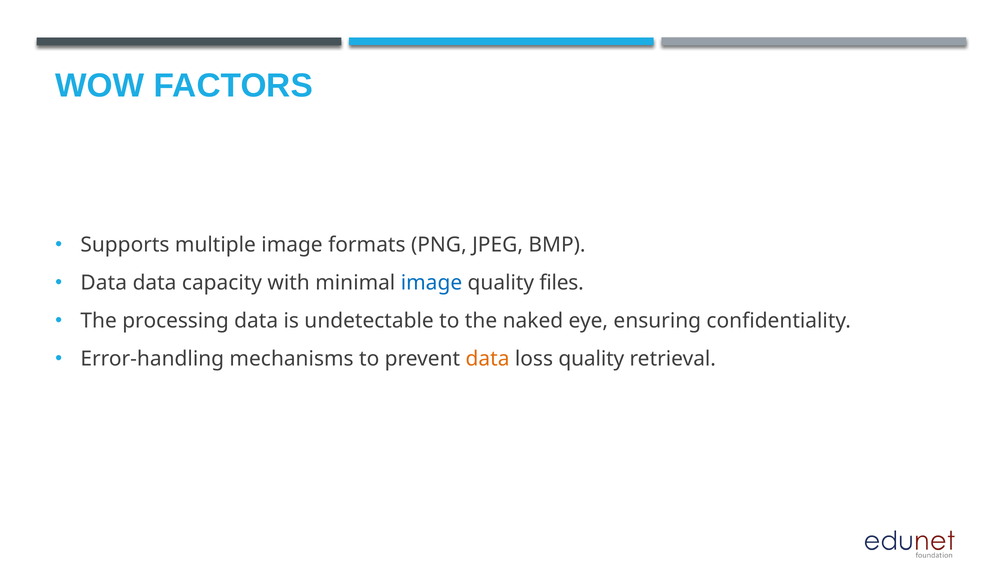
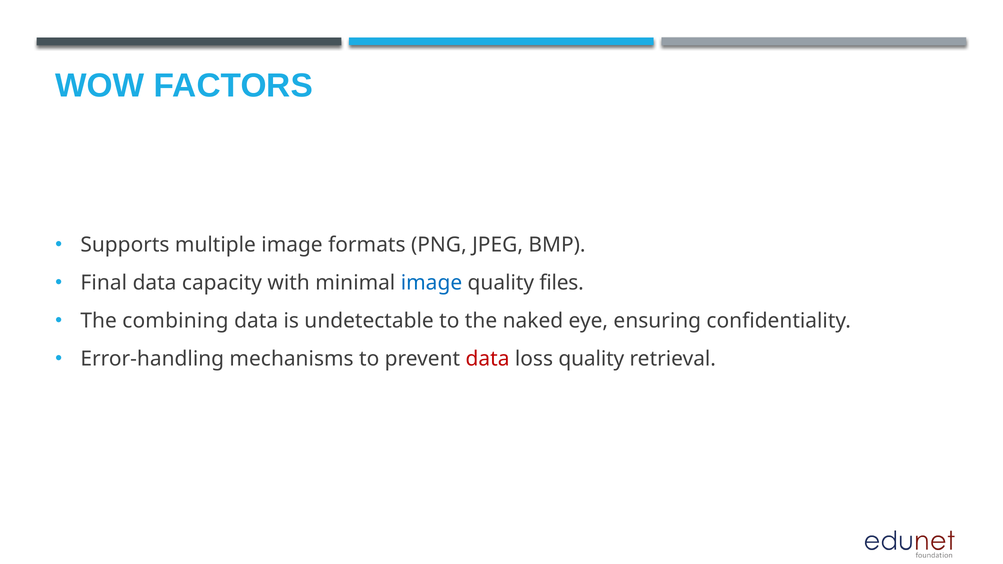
Data at (104, 283): Data -> Final
processing: processing -> combining
data at (488, 359) colour: orange -> red
